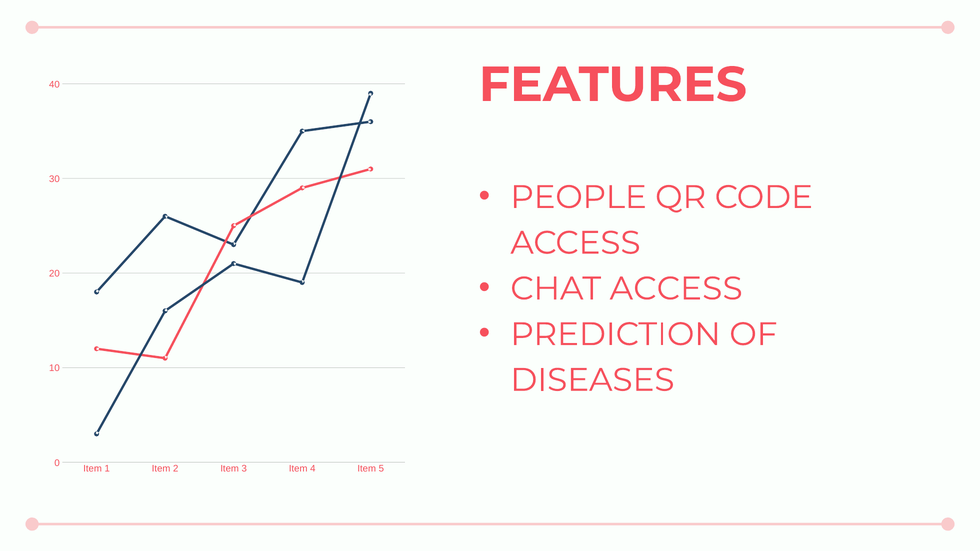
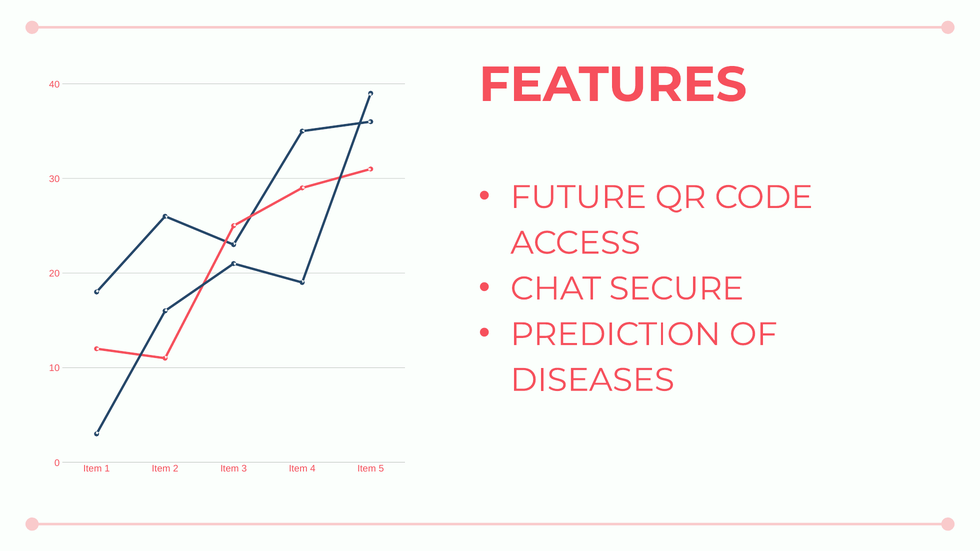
PEOPLE: PEOPLE -> FUTURE
CHAT ACCESS: ACCESS -> SECURE
